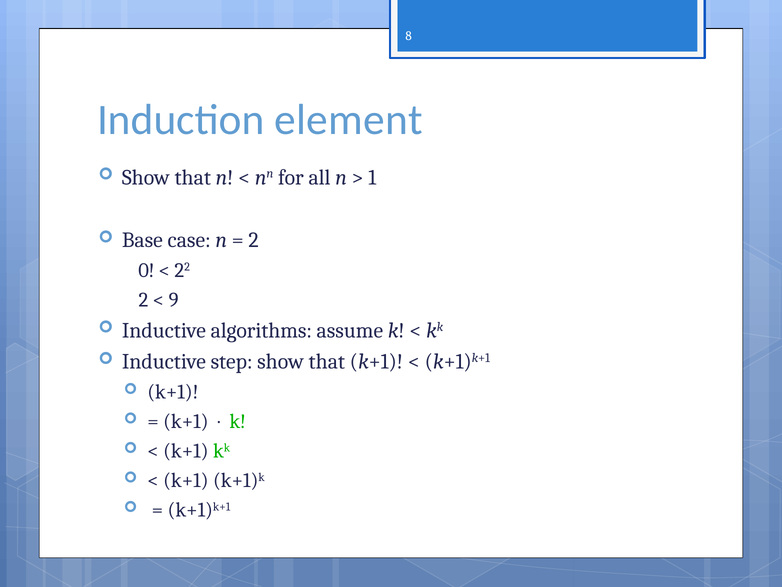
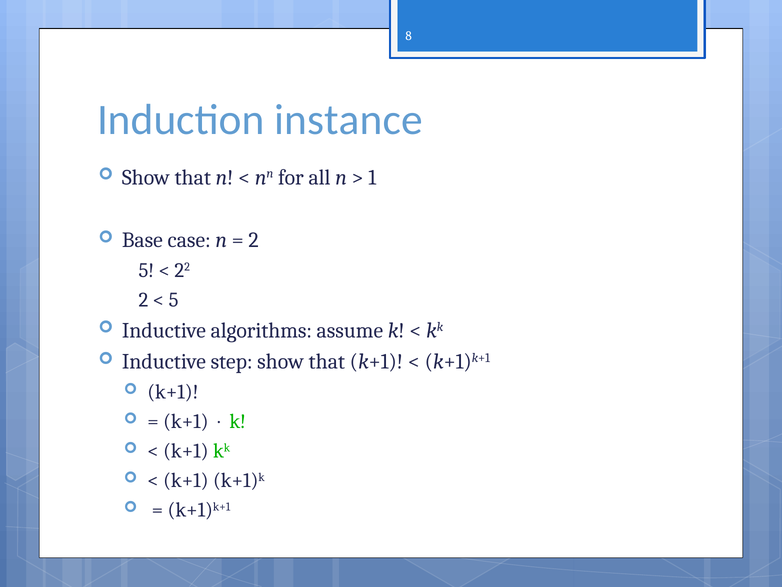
element: element -> instance
0 at (146, 270): 0 -> 5
9 at (174, 299): 9 -> 5
